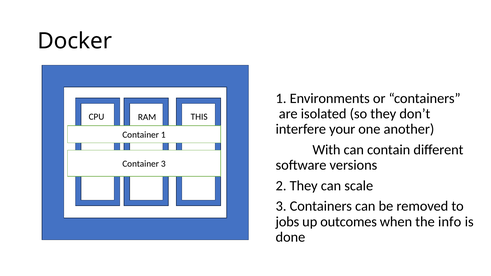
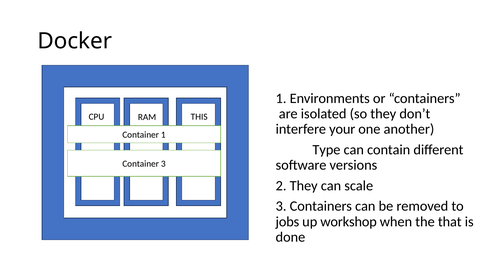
With: With -> Type
outcomes: outcomes -> workshop
info: info -> that
